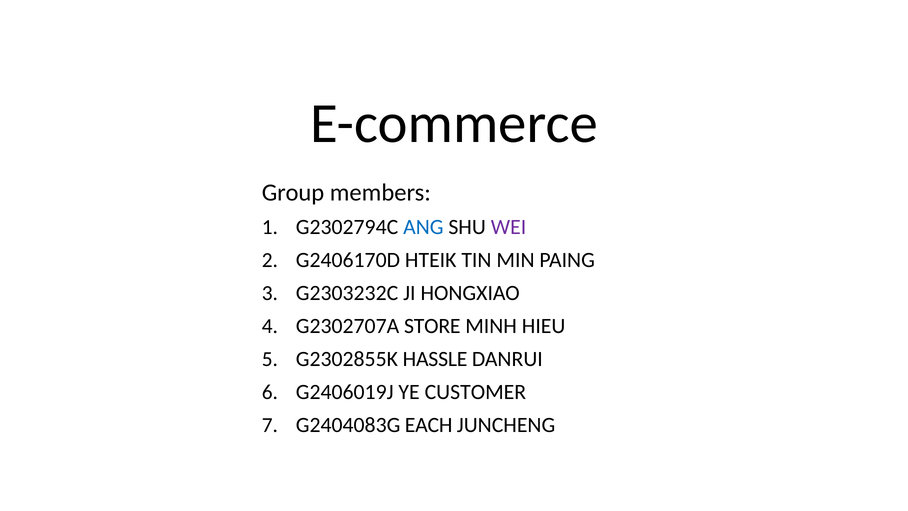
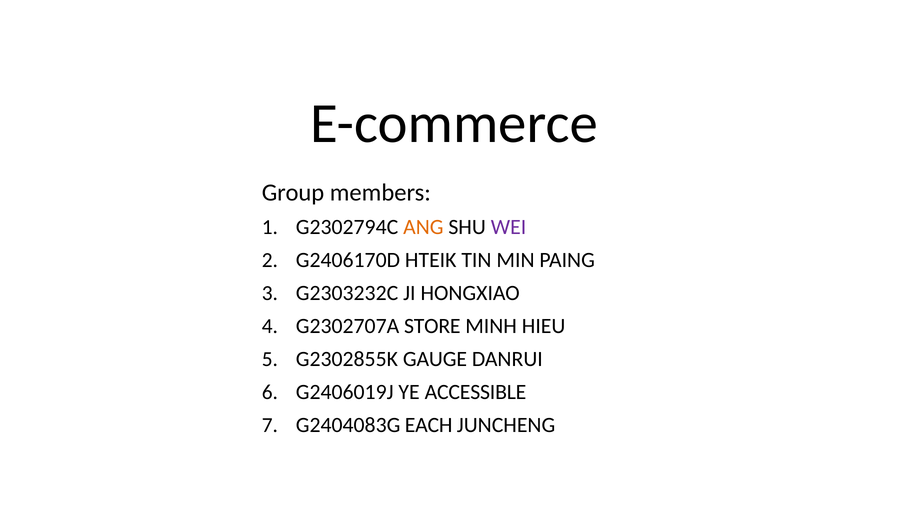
ANG colour: blue -> orange
HASSLE: HASSLE -> GAUGE
CUSTOMER: CUSTOMER -> ACCESSIBLE
